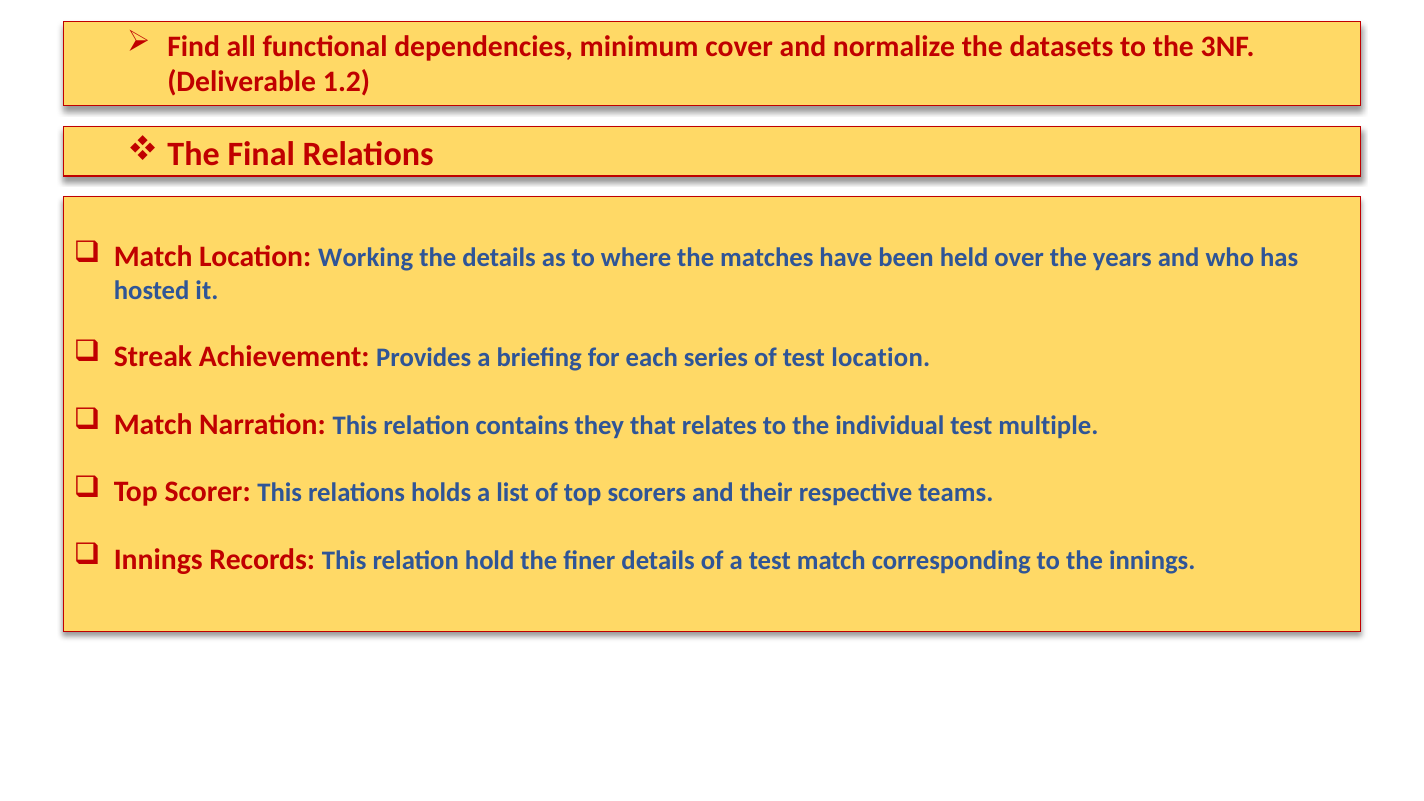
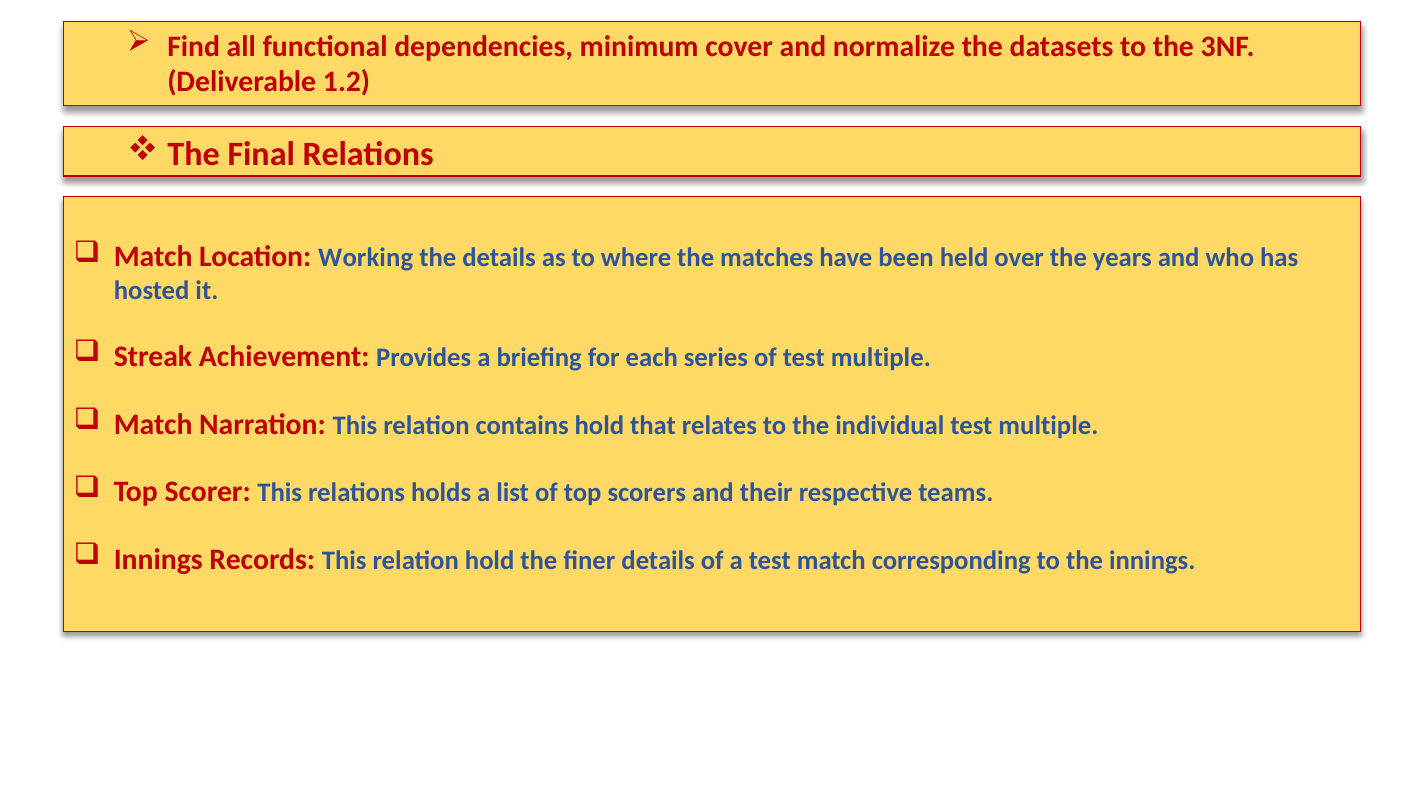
of test location: location -> multiple
contains they: they -> hold
